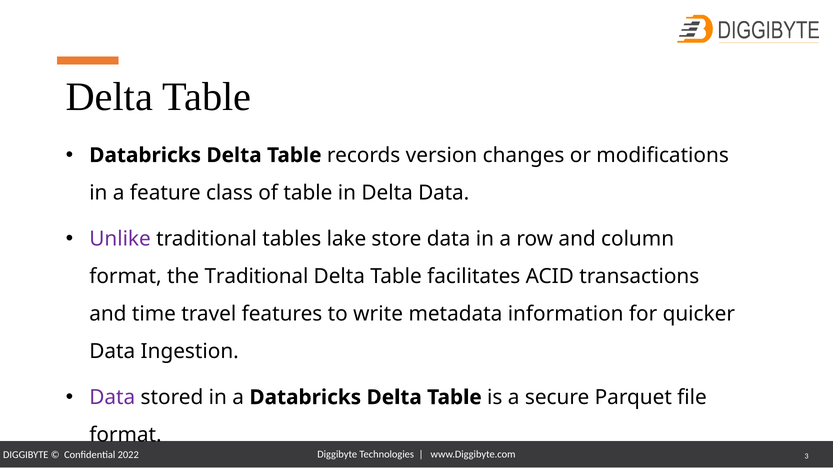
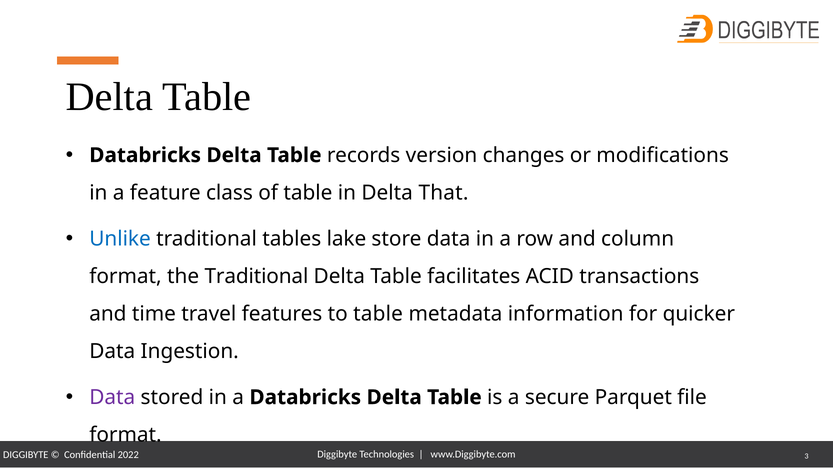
Delta Data: Data -> That
Unlike colour: purple -> blue
to write: write -> table
